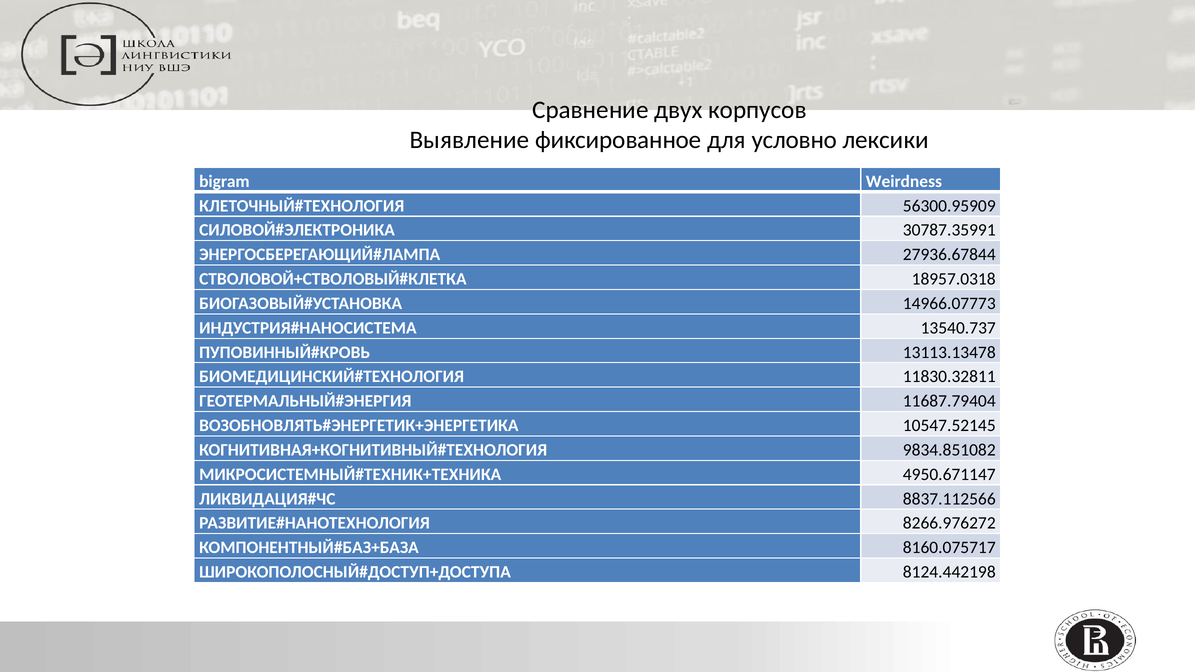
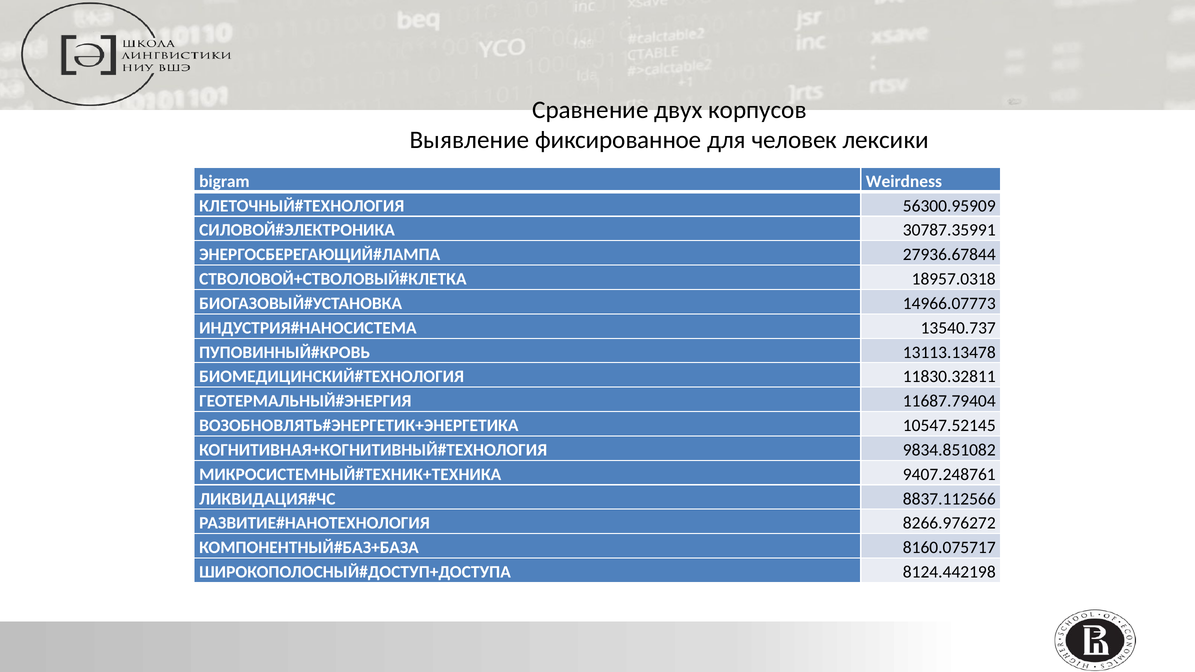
условно: условно -> человек
4950.671147: 4950.671147 -> 9407.248761
